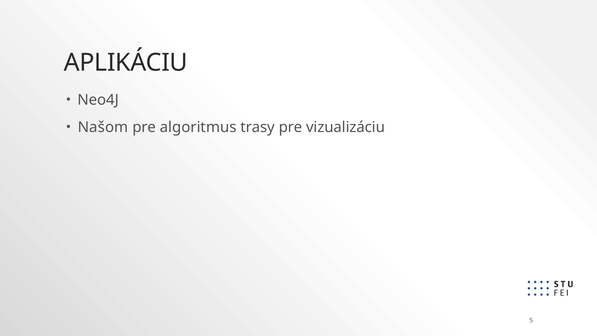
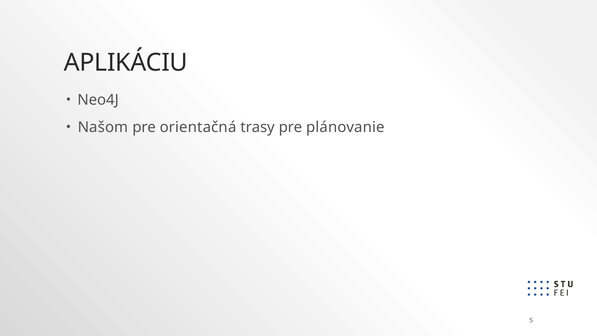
algoritmus: algoritmus -> orientačná
vizualizáciu: vizualizáciu -> plánovanie
